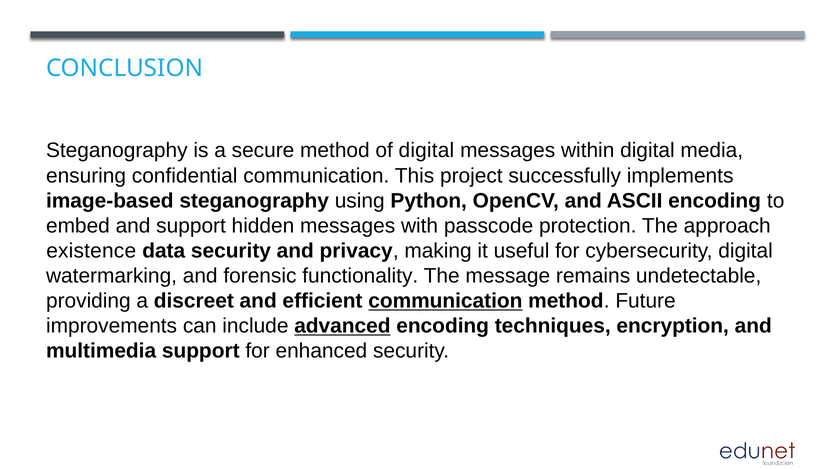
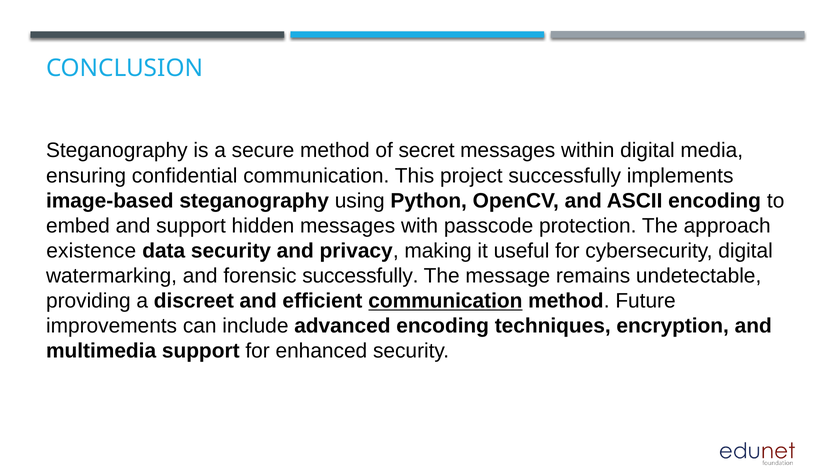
of digital: digital -> secret
forensic functionality: functionality -> successfully
advanced underline: present -> none
